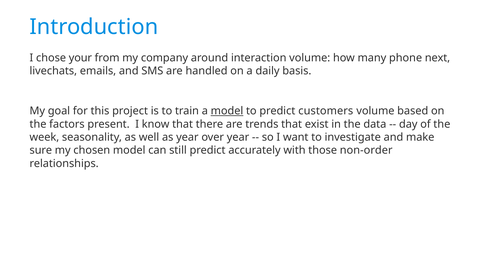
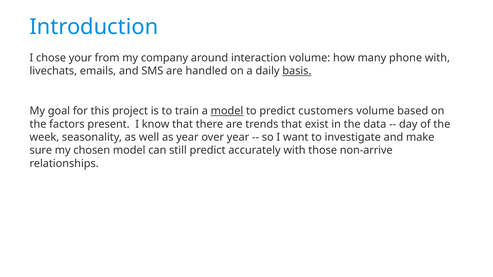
phone next: next -> with
basis underline: none -> present
non-order: non-order -> non-arrive
